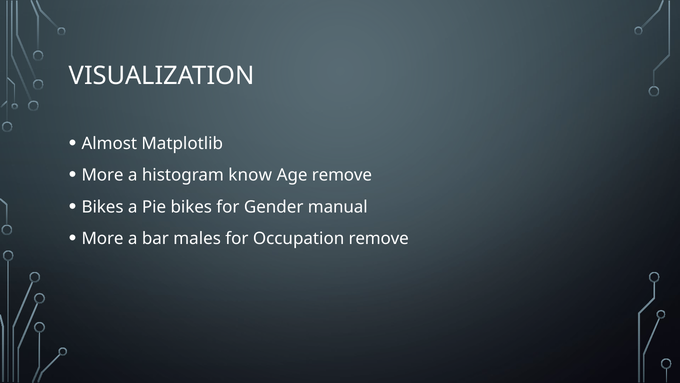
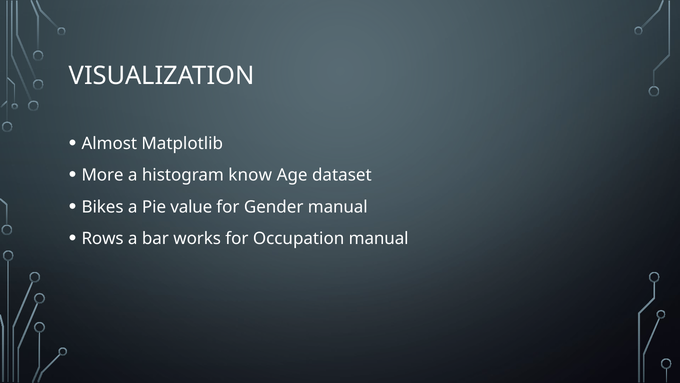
Age remove: remove -> dataset
Pie bikes: bikes -> value
More at (103, 238): More -> Rows
males: males -> works
Occupation remove: remove -> manual
